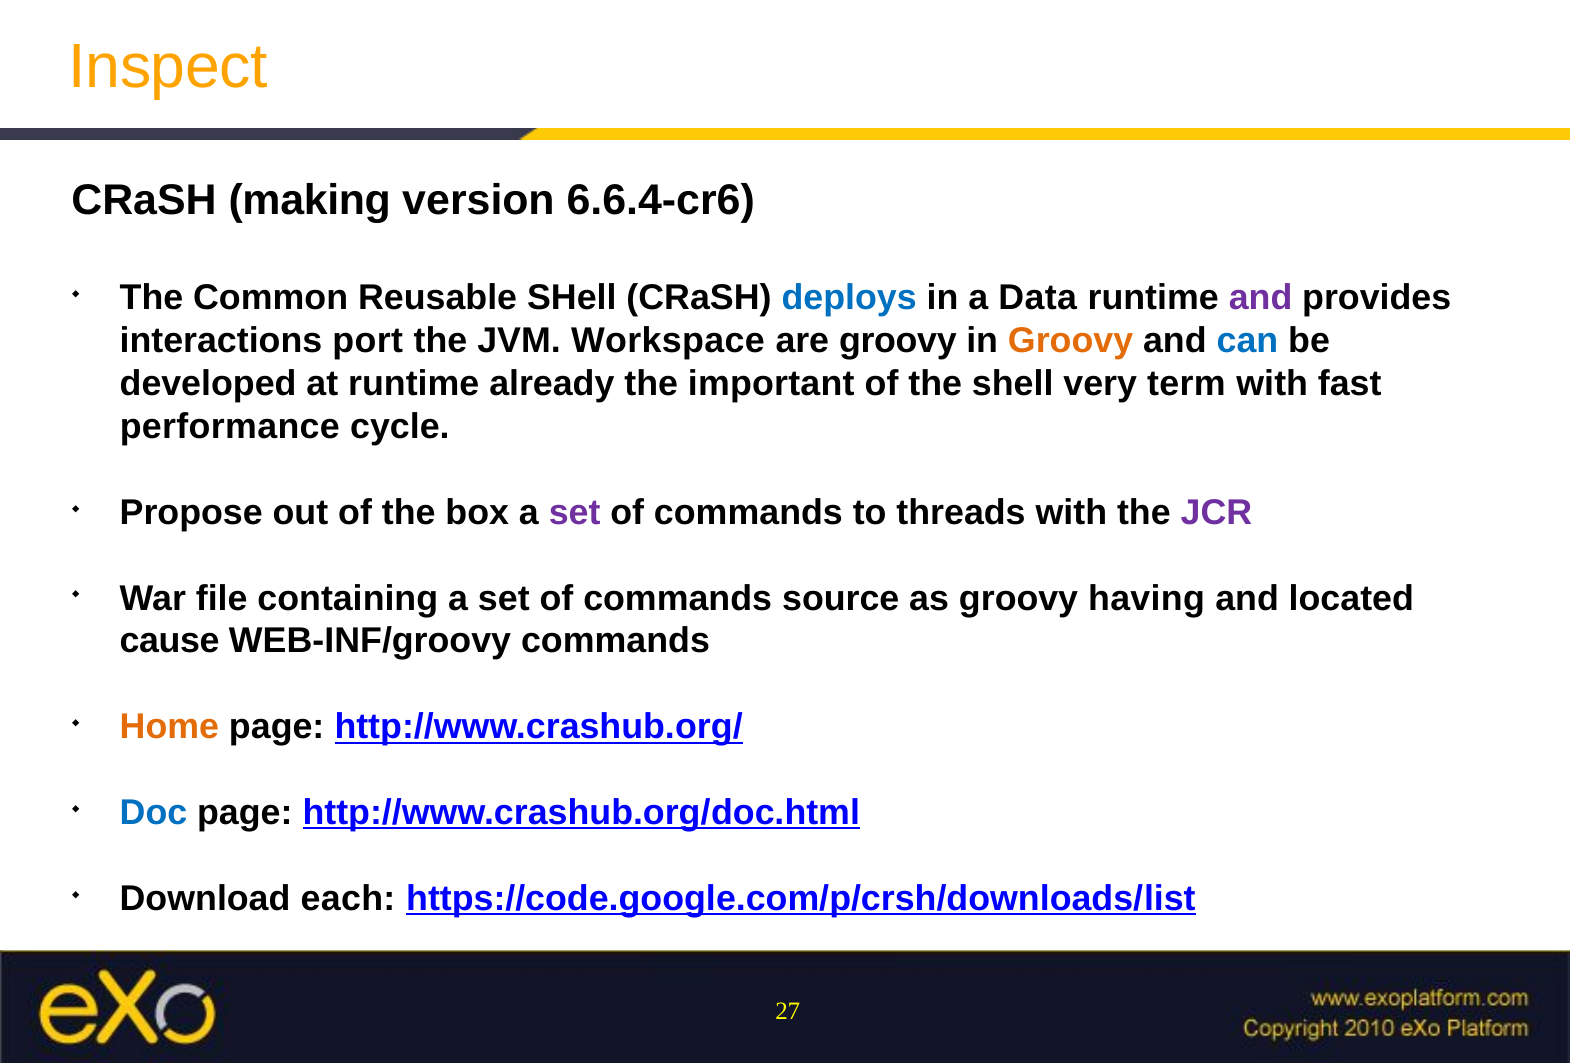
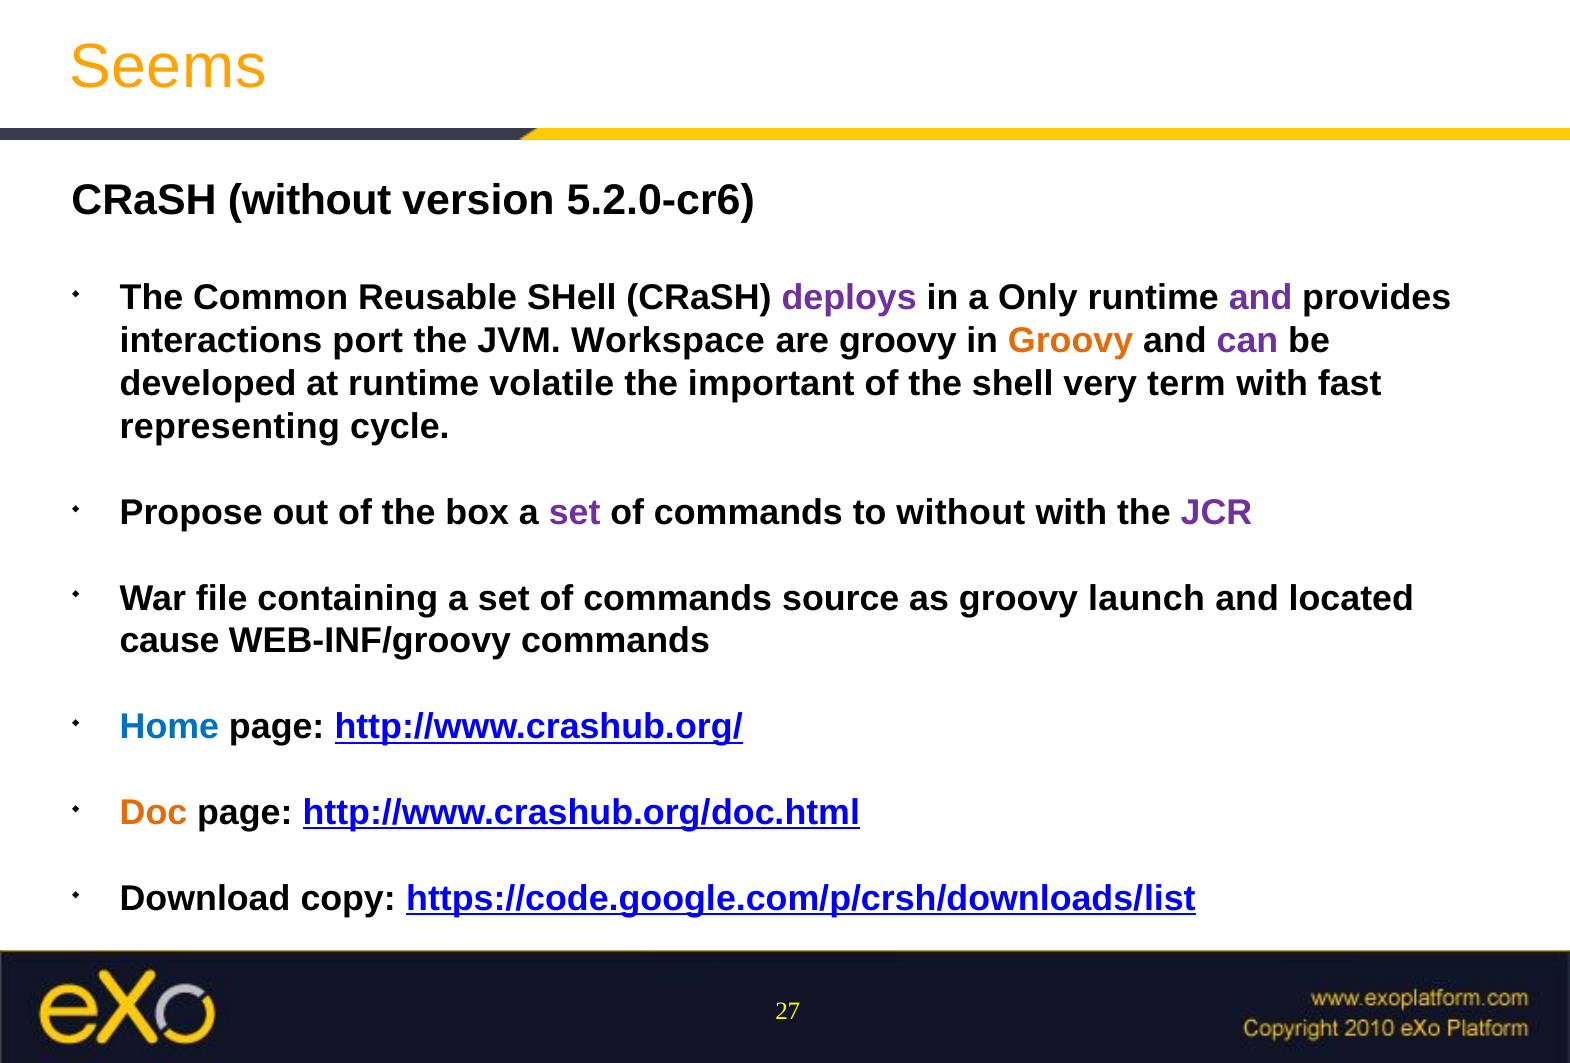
Inspect: Inspect -> Seems
CRaSH making: making -> without
6.6.4-cr6: 6.6.4-cr6 -> 5.2.0-cr6
deploys colour: blue -> purple
Data: Data -> Only
can colour: blue -> purple
already: already -> volatile
performance: performance -> representing
to threads: threads -> without
having: having -> launch
Home colour: orange -> blue
Doc colour: blue -> orange
each: each -> copy
